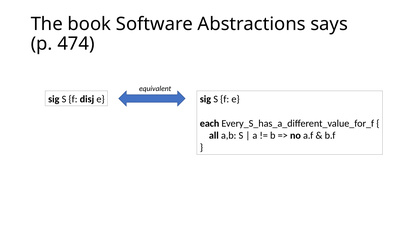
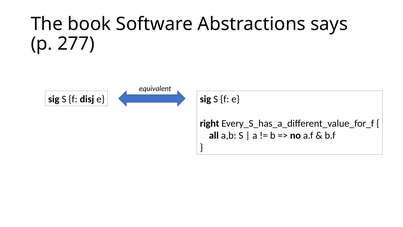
474: 474 -> 277
each: each -> right
